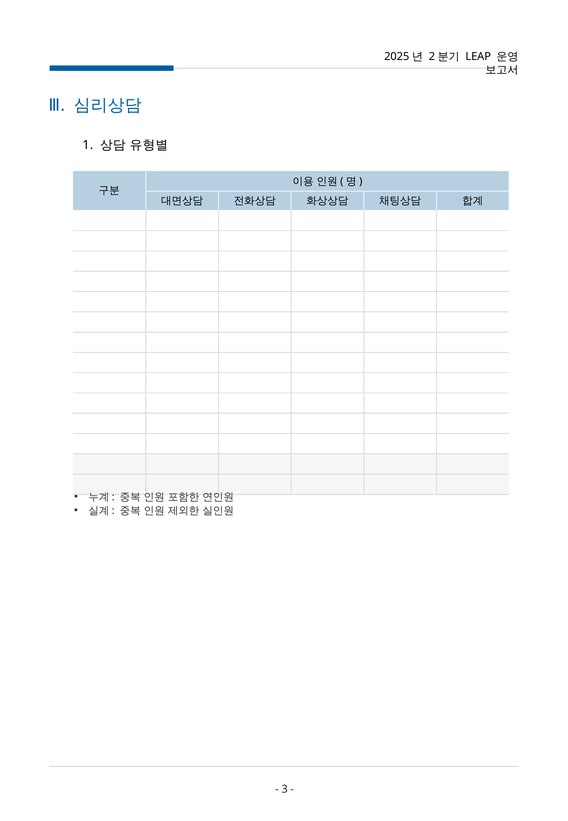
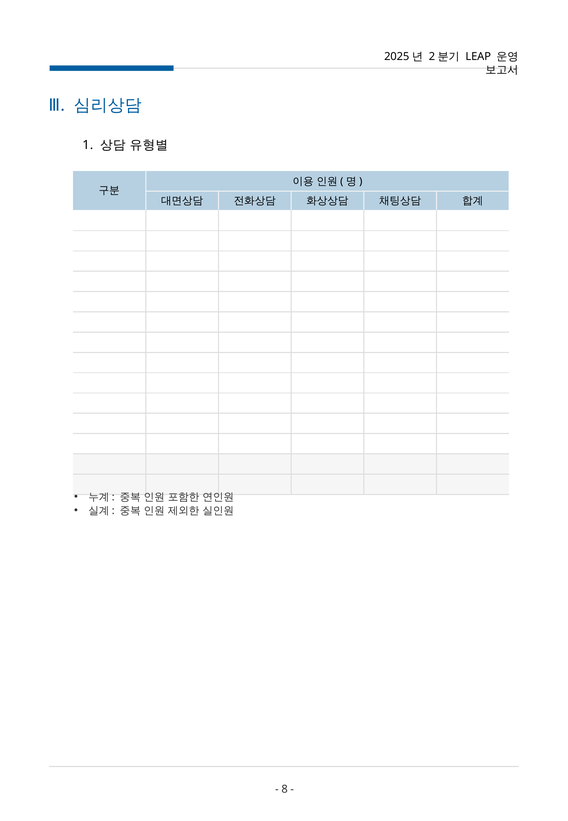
3: 3 -> 8
